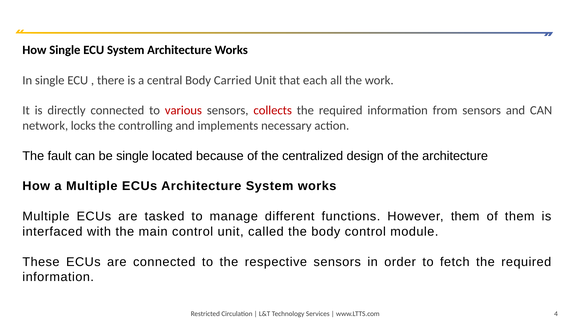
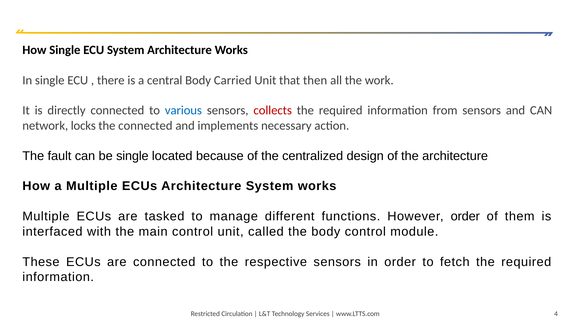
each: each -> then
various colour: red -> blue
the controlling: controlling -> connected
However them: them -> order
